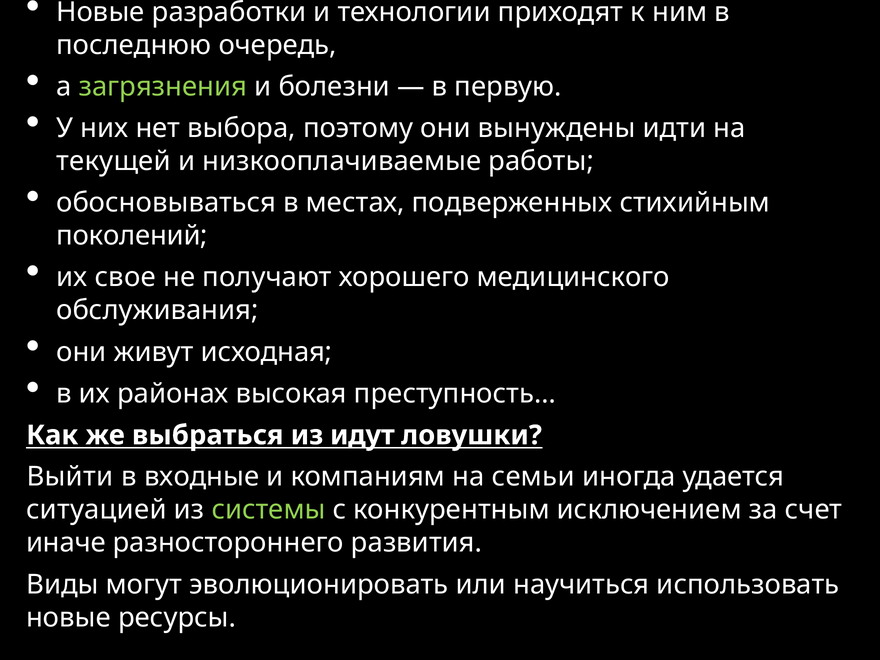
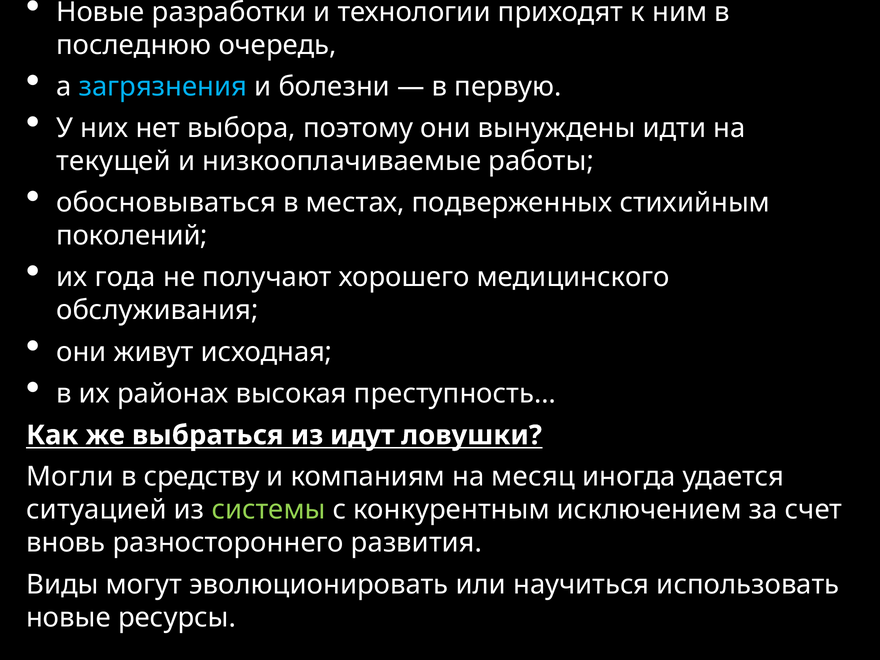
загрязнения colour: light green -> light blue
свое: свое -> года
Выйти: Выйти -> Могли
входные: входные -> средству
семьи: семьи -> месяц
иначе: иначе -> вновь
